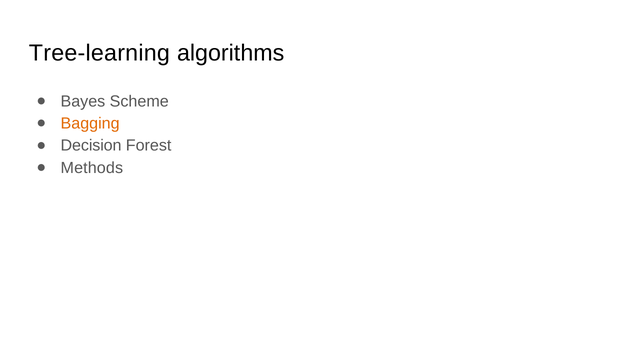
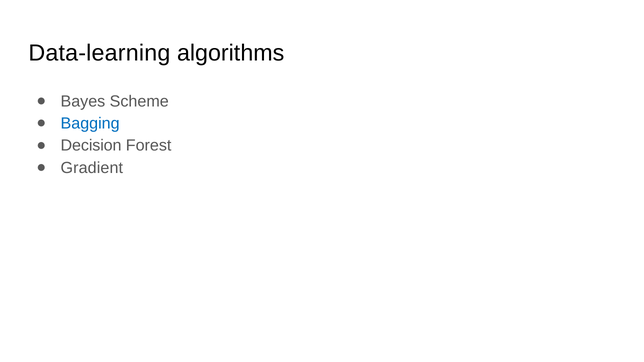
Tree-learning: Tree-learning -> Data-learning
Bagging colour: orange -> blue
Methods: Methods -> Gradient
